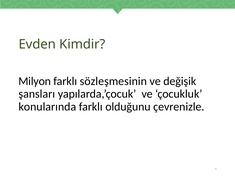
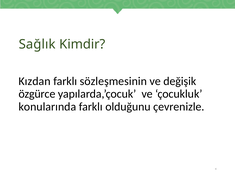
Evden: Evden -> Sağlık
Milyon: Milyon -> Kızdan
şansları: şansları -> özgürce
